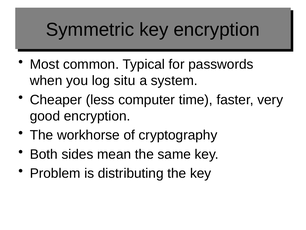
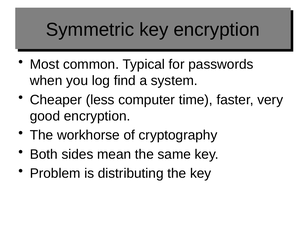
situ: situ -> find
